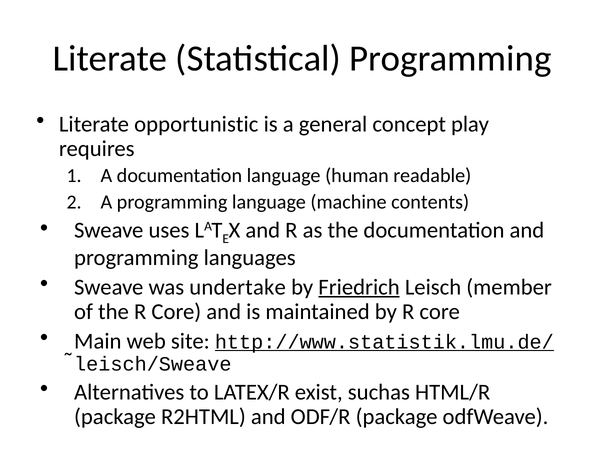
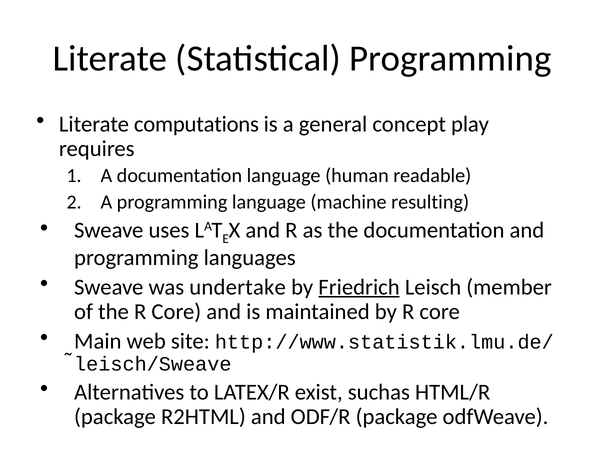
opportunistic: opportunistic -> computations
contents: contents -> resulting
http://www.statistik.lmu.de/ underline: present -> none
